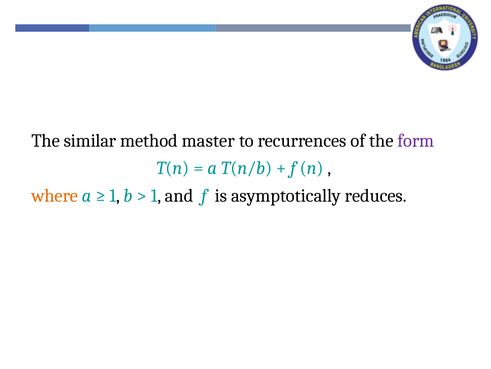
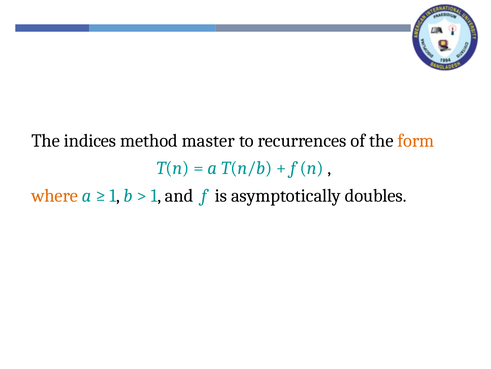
similar: similar -> indices
form colour: purple -> orange
reduces: reduces -> doubles
